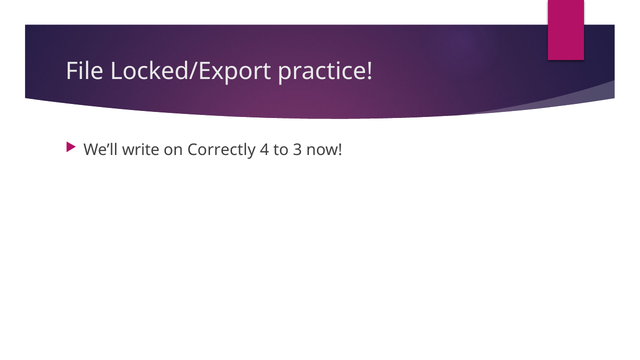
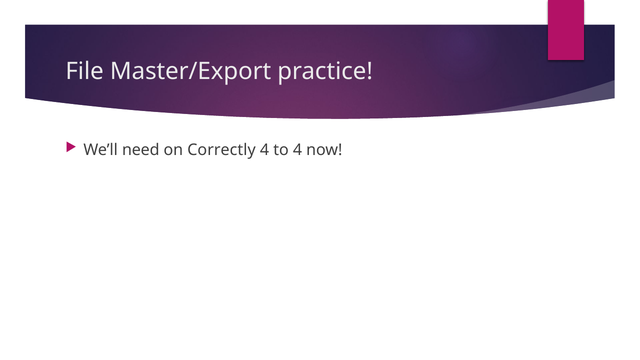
Locked/Export: Locked/Export -> Master/Export
write: write -> need
to 3: 3 -> 4
